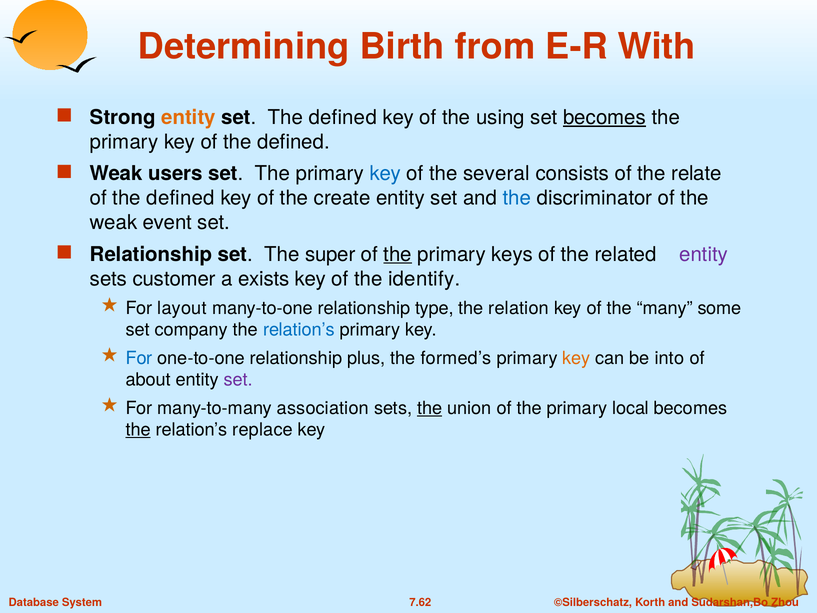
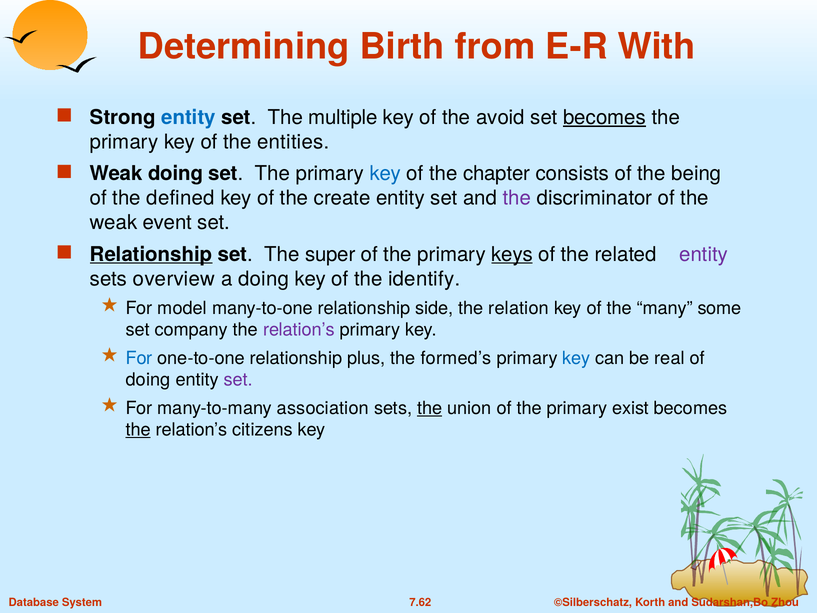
entity at (188, 117) colour: orange -> blue
set The defined: defined -> multiple
using: using -> avoid
key of the defined: defined -> entities
Weak users: users -> doing
several: several -> chapter
relate: relate -> being
the at (517, 198) colour: blue -> purple
Relationship at (151, 254) underline: none -> present
the at (398, 254) underline: present -> none
keys underline: none -> present
customer: customer -> overview
a exists: exists -> doing
layout: layout -> model
type: type -> side
relation’s at (299, 330) colour: blue -> purple
key at (576, 358) colour: orange -> blue
into: into -> real
about at (148, 380): about -> doing
local: local -> exist
replace: replace -> citizens
